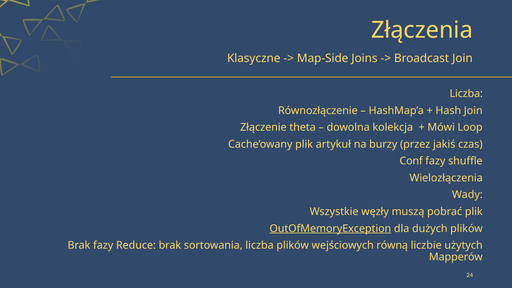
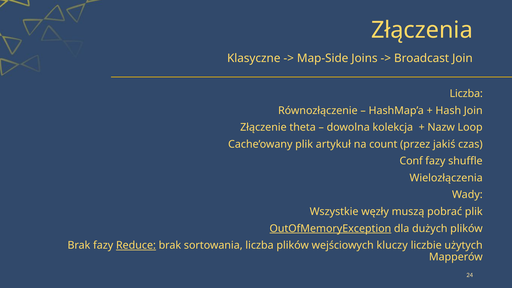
Mówi: Mówi -> Nazw
burzy: burzy -> count
Reduce underline: none -> present
równą: równą -> kluczy
